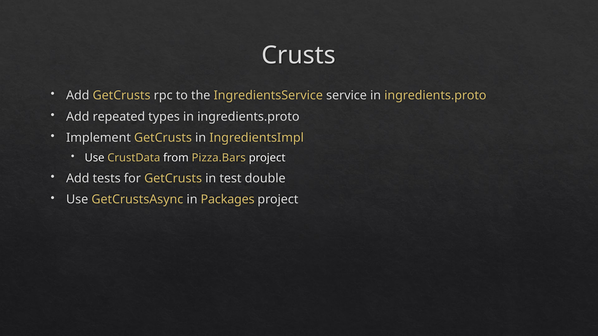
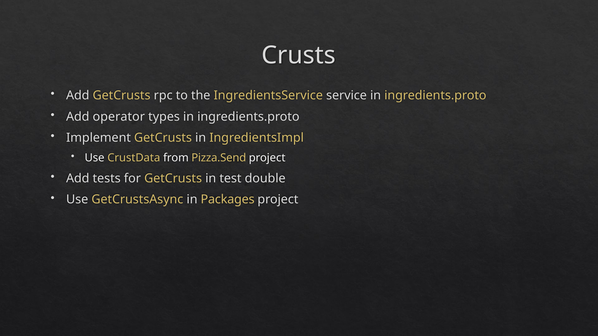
repeated: repeated -> operator
Pizza.Bars: Pizza.Bars -> Pizza.Send
